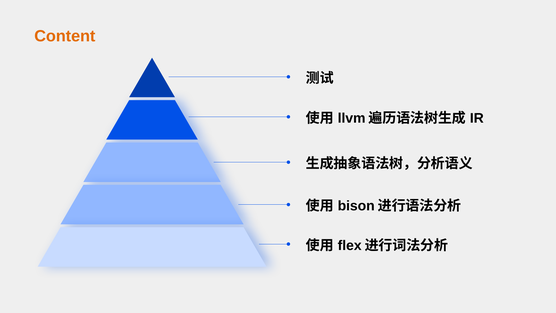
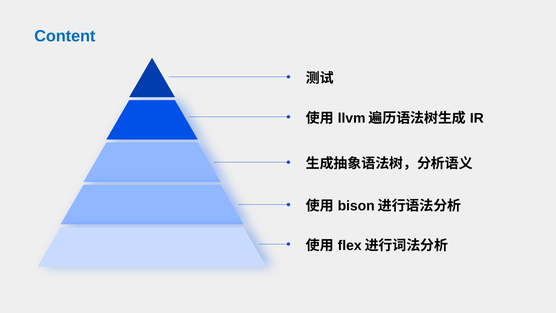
Content colour: orange -> blue
